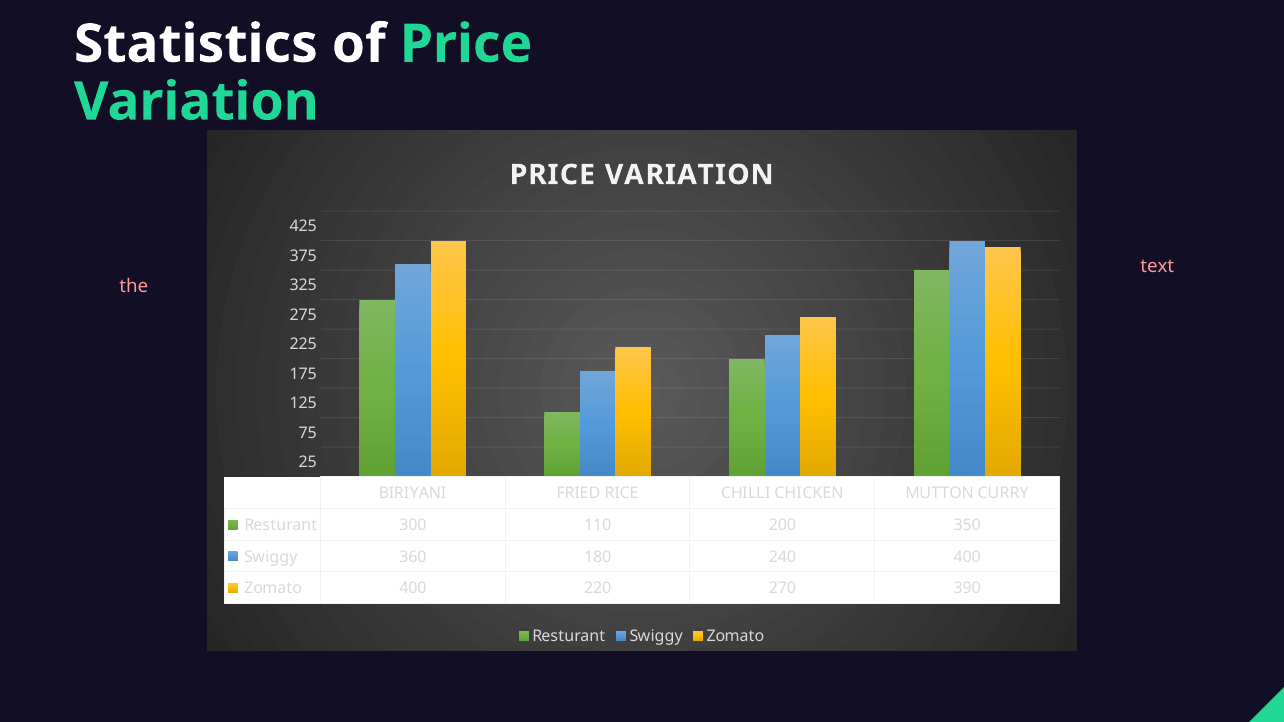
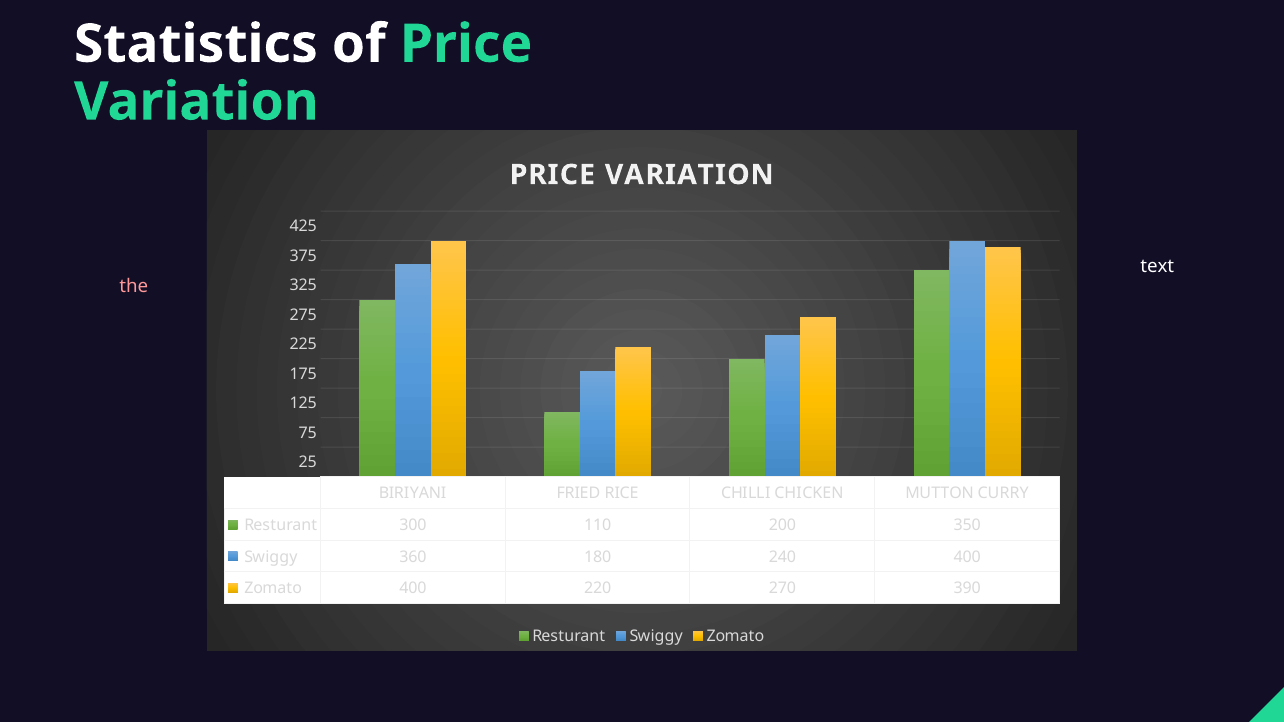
text at (1157, 266) colour: pink -> white
